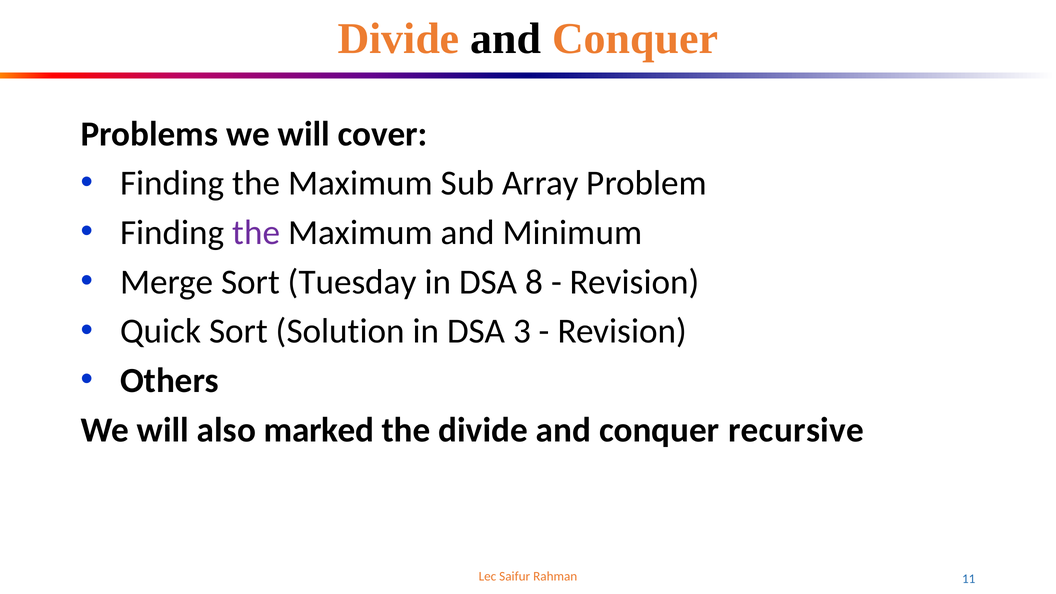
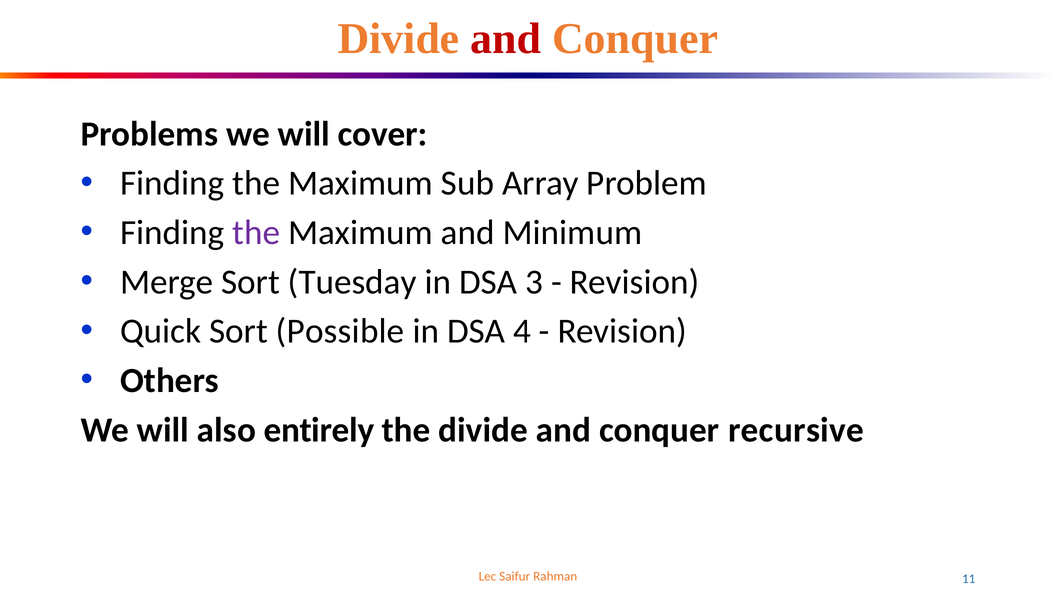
and at (506, 39) colour: black -> red
8: 8 -> 3
Solution: Solution -> Possible
3: 3 -> 4
marked: marked -> entirely
